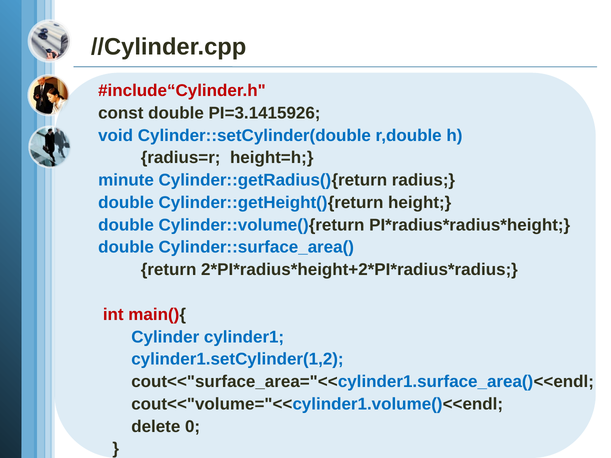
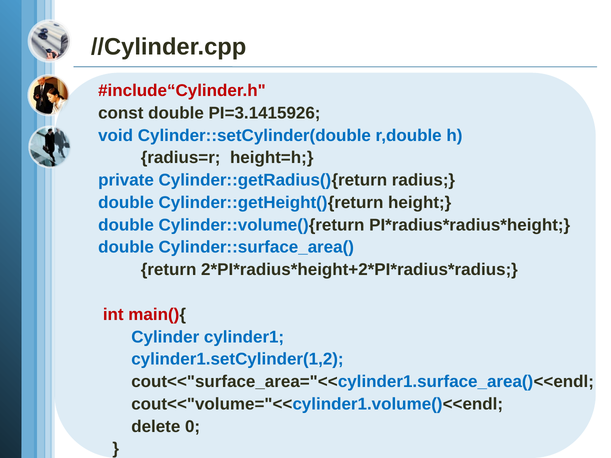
minute: minute -> private
